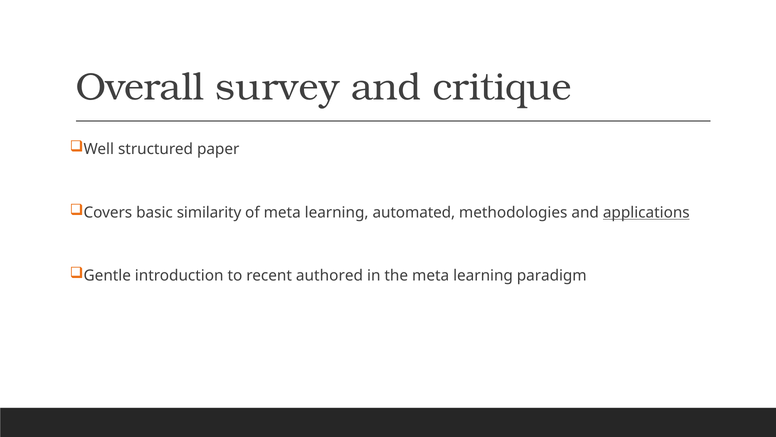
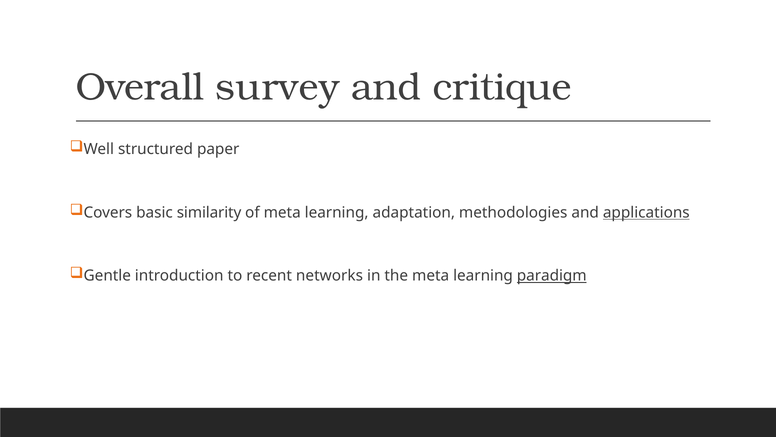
automated: automated -> adaptation
authored: authored -> networks
paradigm underline: none -> present
